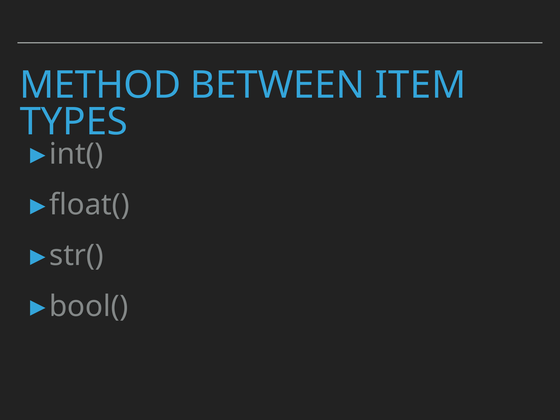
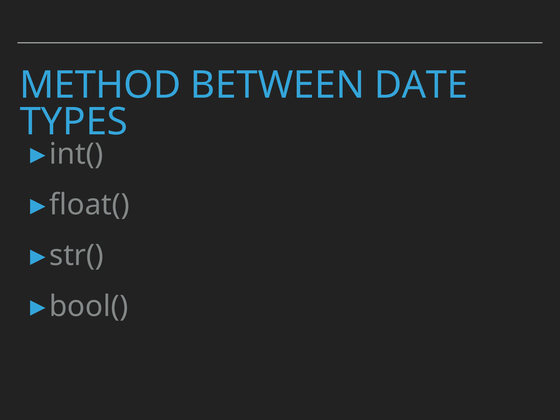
ITEM: ITEM -> DATE
